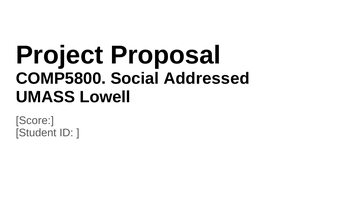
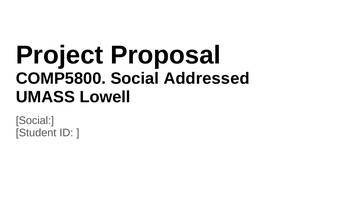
Score at (35, 121): Score -> Social
